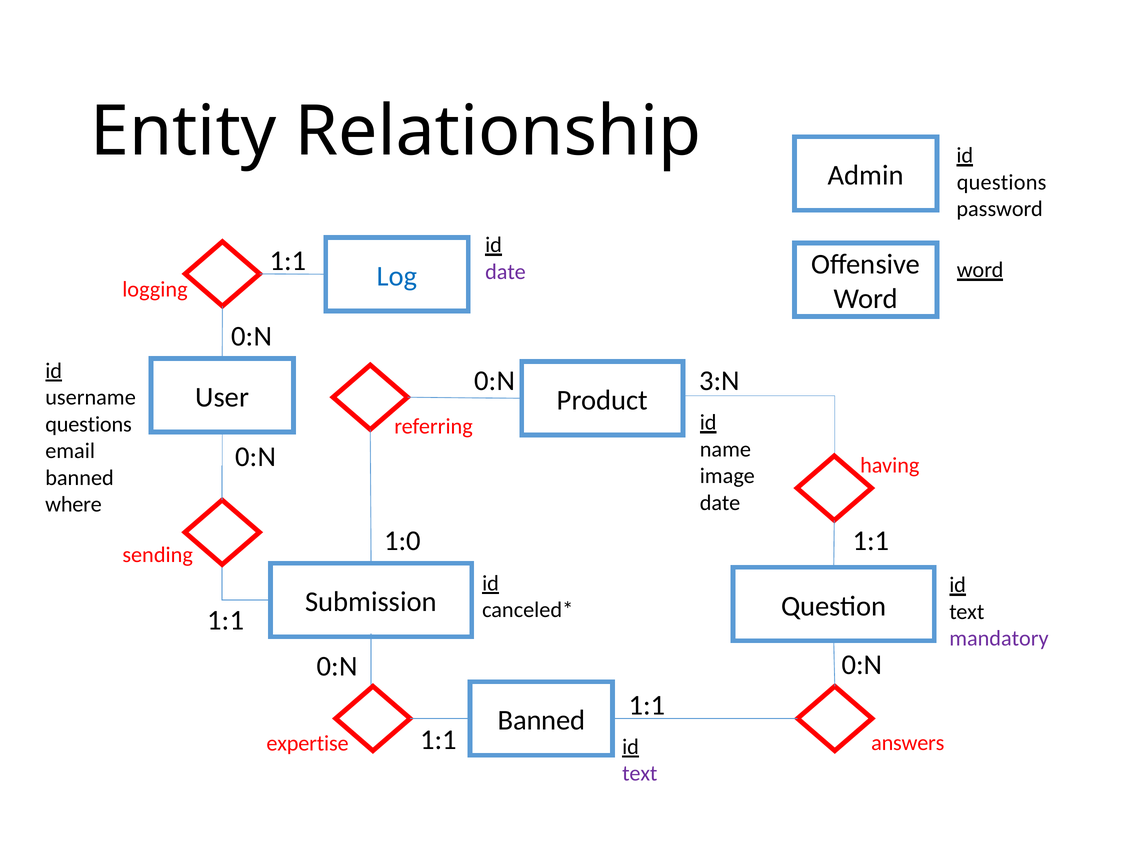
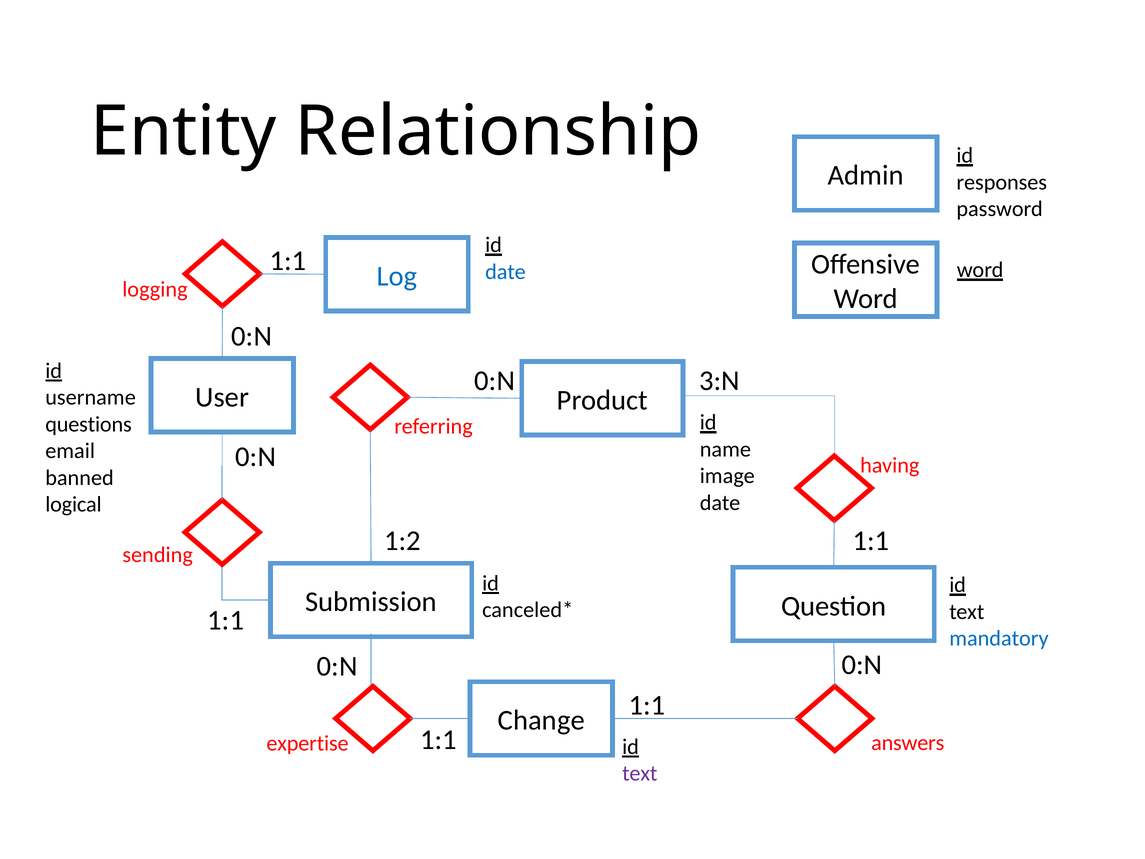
questions at (1002, 182): questions -> responses
date at (506, 272) colour: purple -> blue
where: where -> logical
1:0: 1:0 -> 1:2
mandatory colour: purple -> blue
Banned at (541, 720): Banned -> Change
